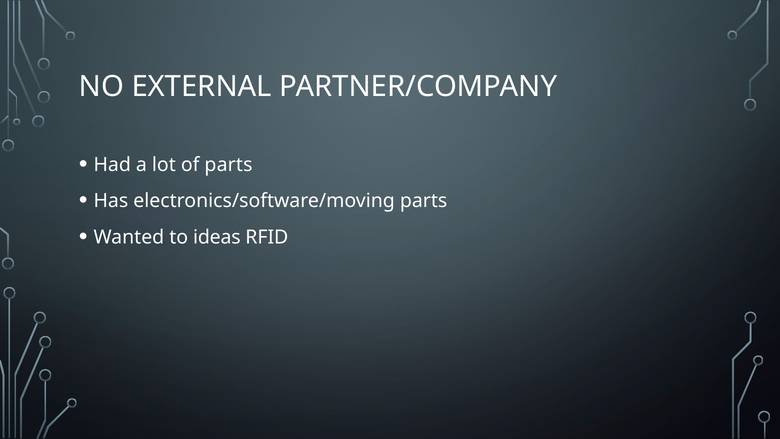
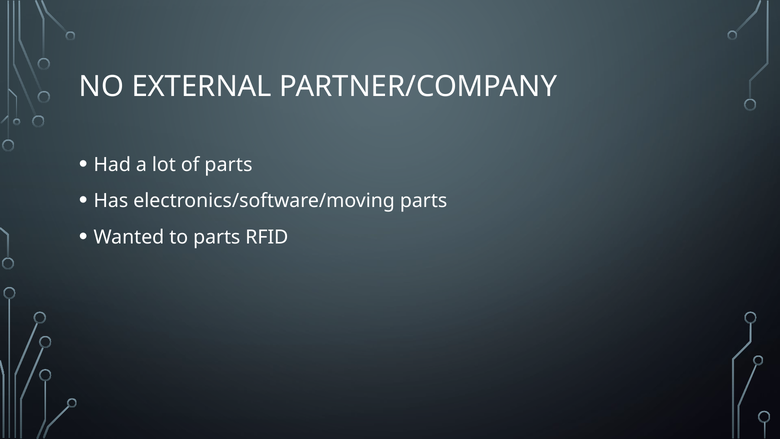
to ideas: ideas -> parts
